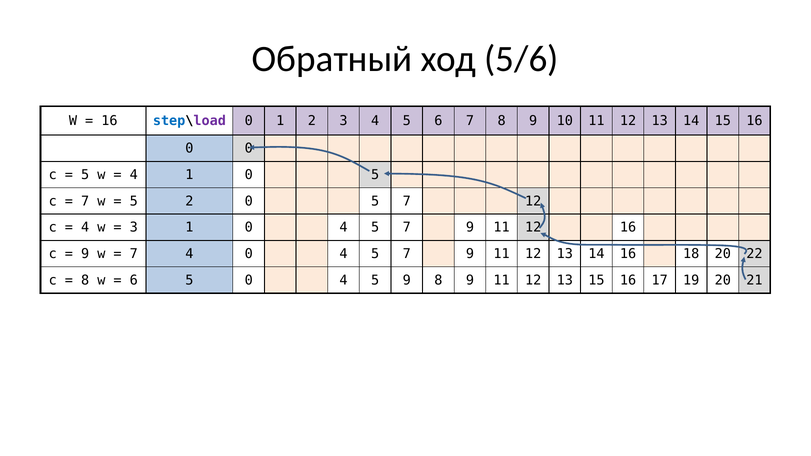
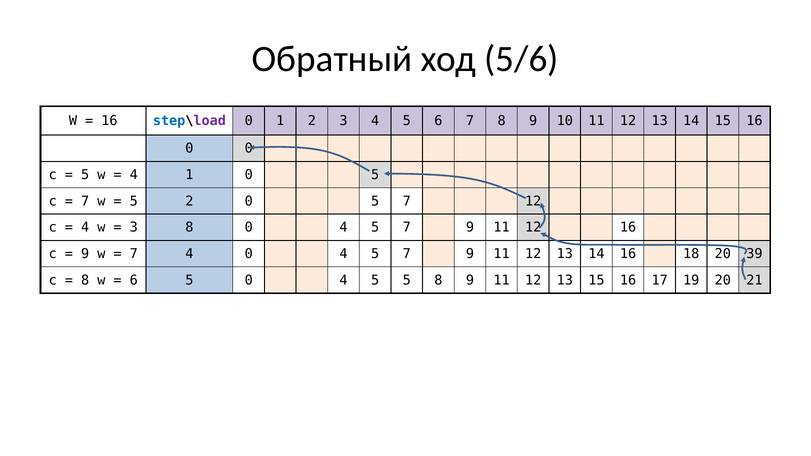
3 1: 1 -> 8
22: 22 -> 39
5 9: 9 -> 5
